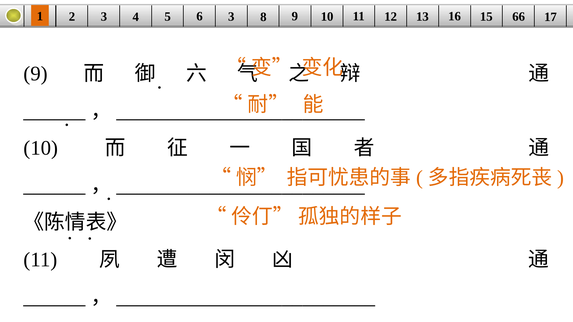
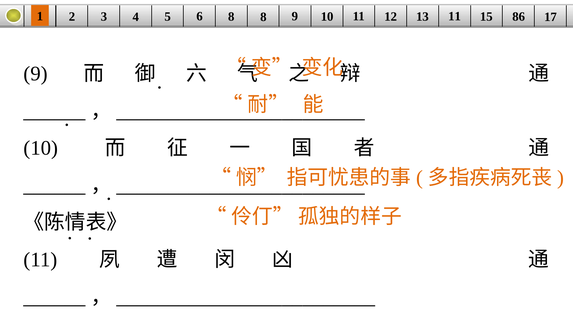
6 3: 3 -> 8
13 16: 16 -> 11
66: 66 -> 86
